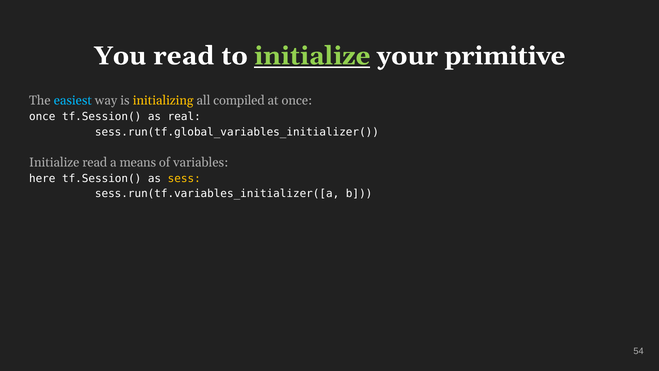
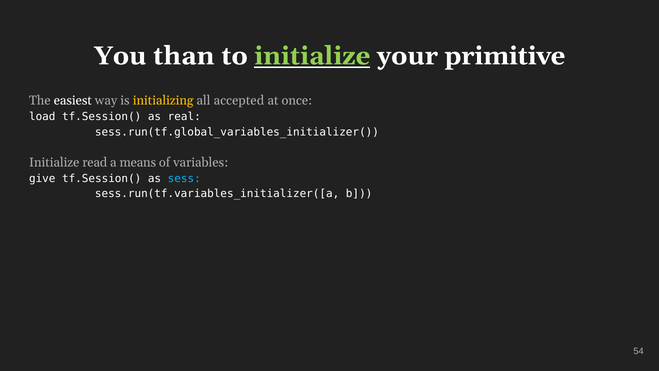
You read: read -> than
easiest colour: light blue -> white
compiled: compiled -> accepted
once at (42, 117): once -> load
here: here -> give
sess colour: yellow -> light blue
